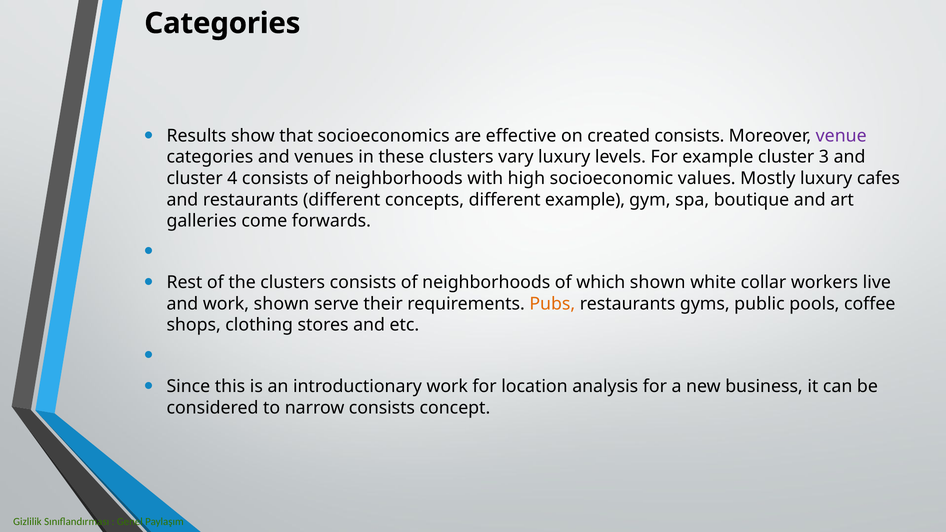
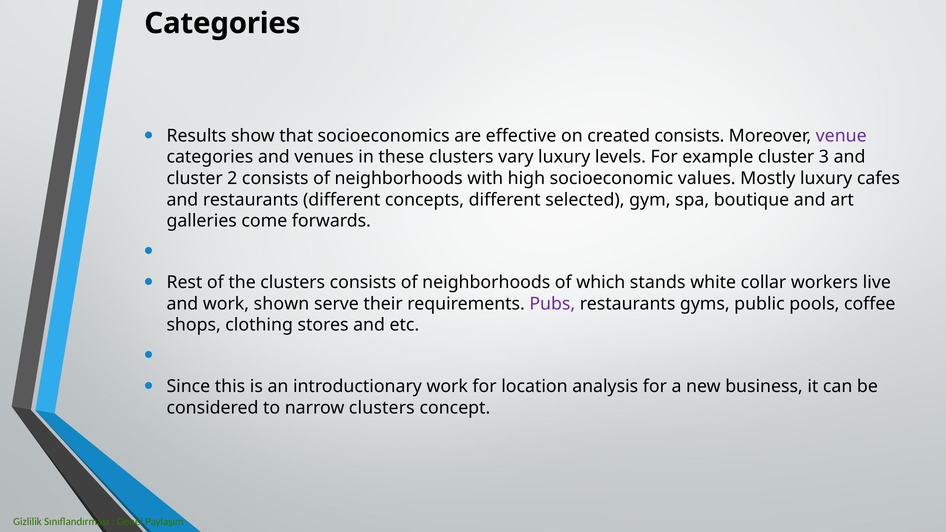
4: 4 -> 2
different example: example -> selected
which shown: shown -> stands
Pubs colour: orange -> purple
narrow consists: consists -> clusters
